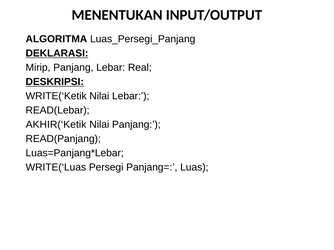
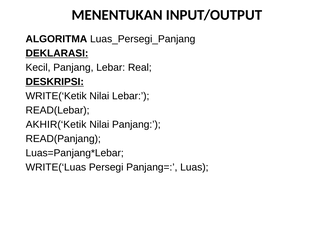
Mirip: Mirip -> Kecil
